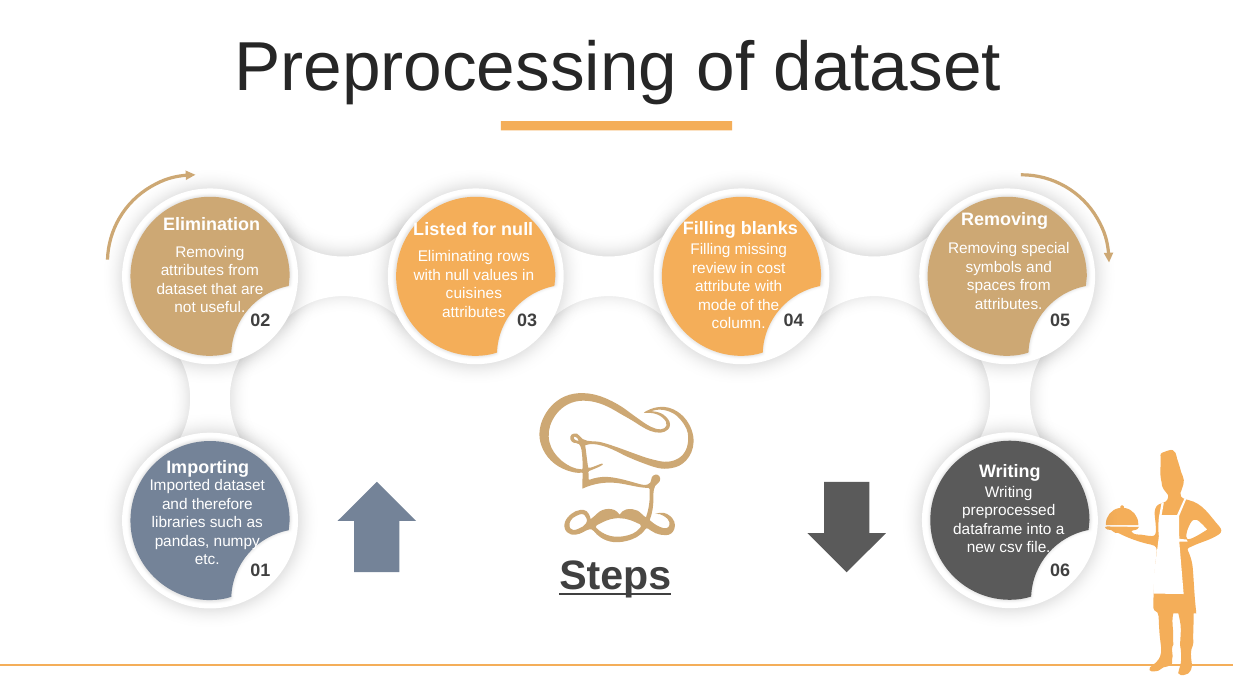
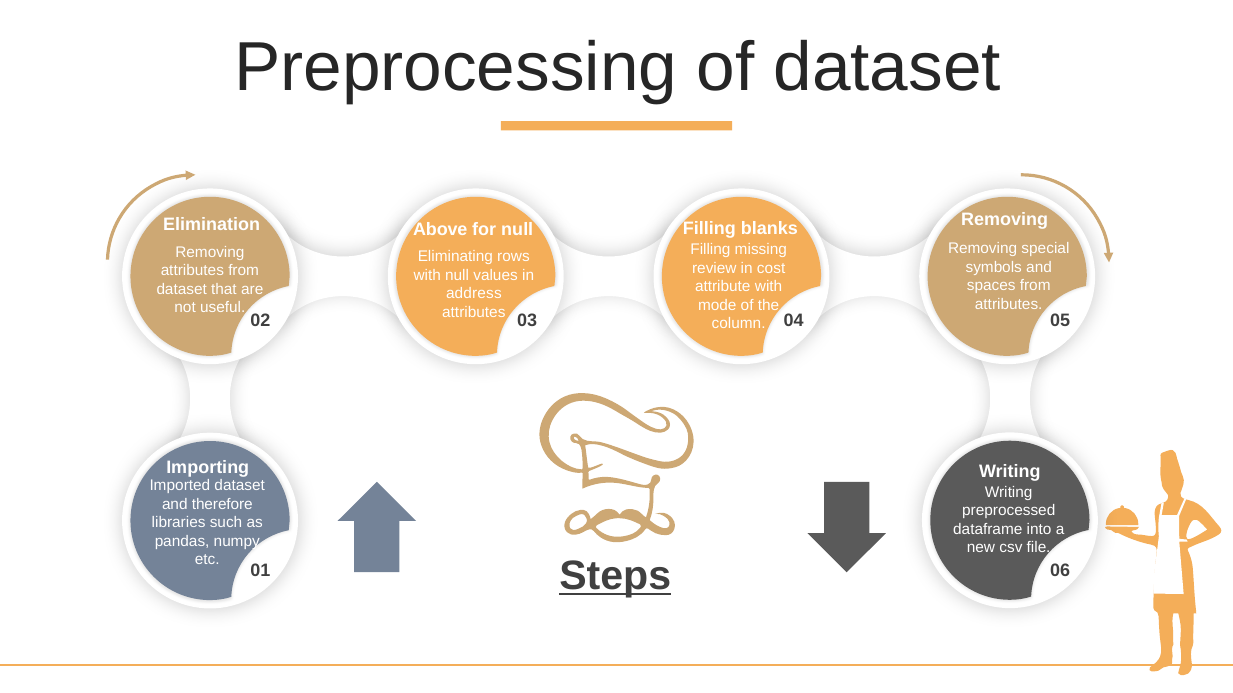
Listed: Listed -> Above
cuisines: cuisines -> address
